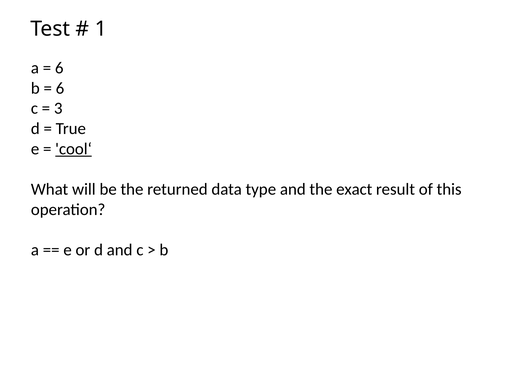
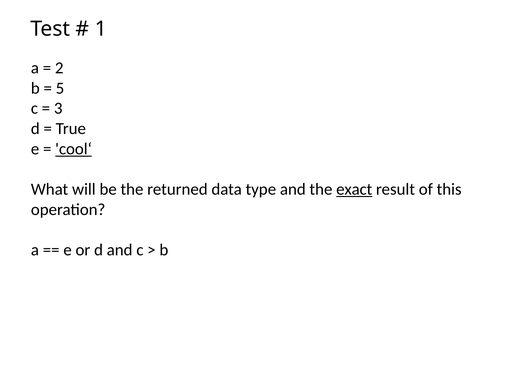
6 at (59, 68): 6 -> 2
6 at (60, 88): 6 -> 5
exact underline: none -> present
